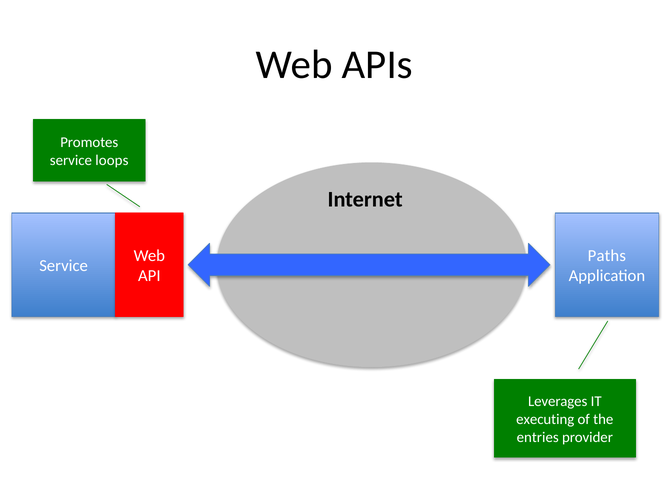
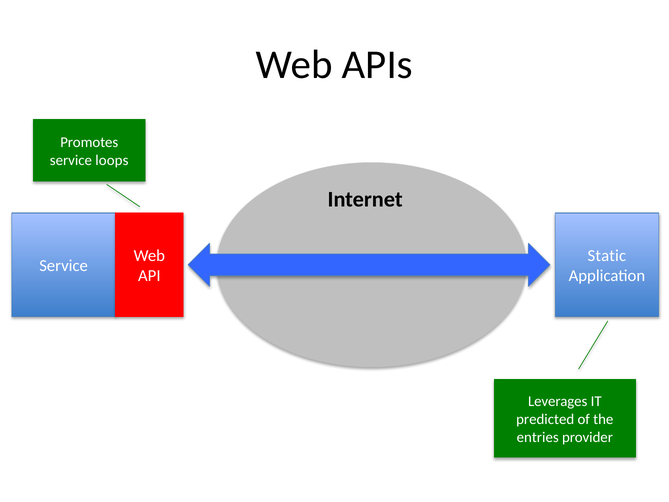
Paths: Paths -> Static
executing: executing -> predicted
